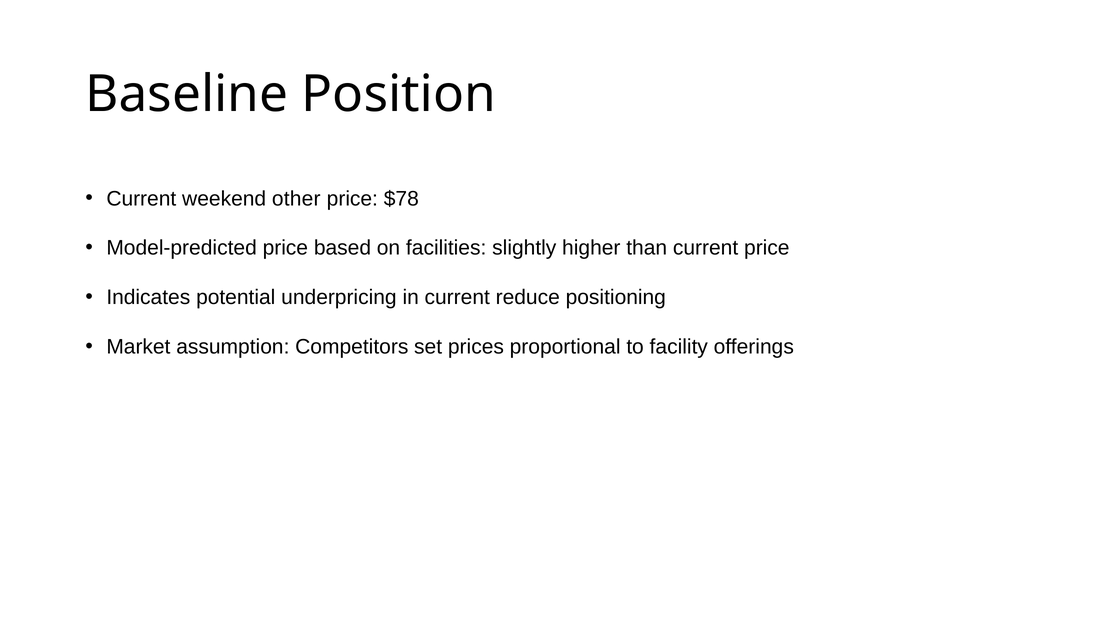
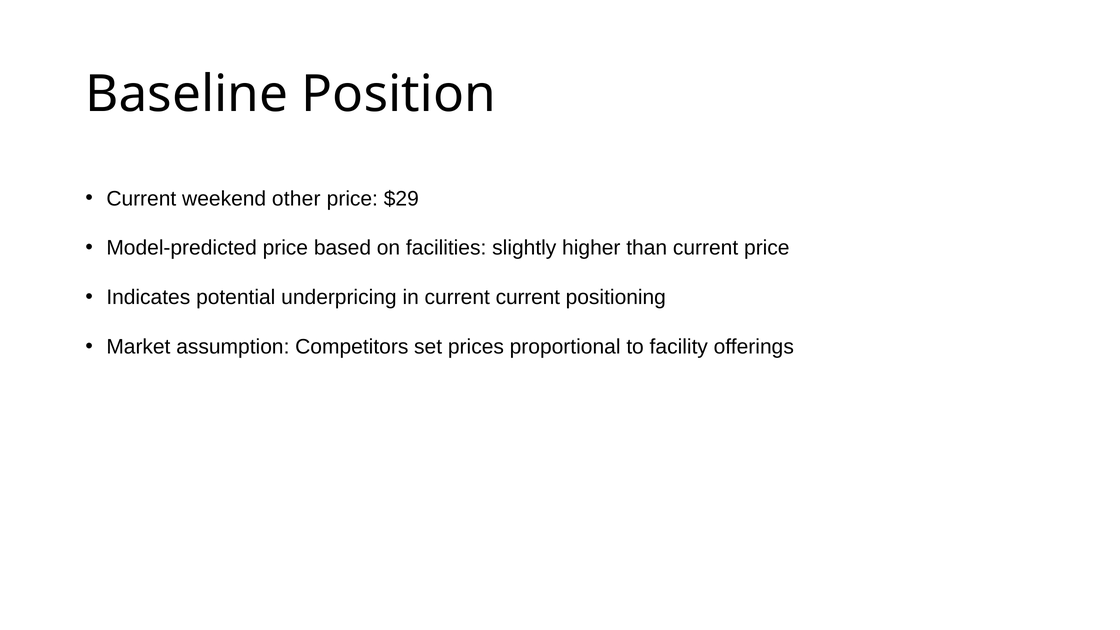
$78: $78 -> $29
current reduce: reduce -> current
